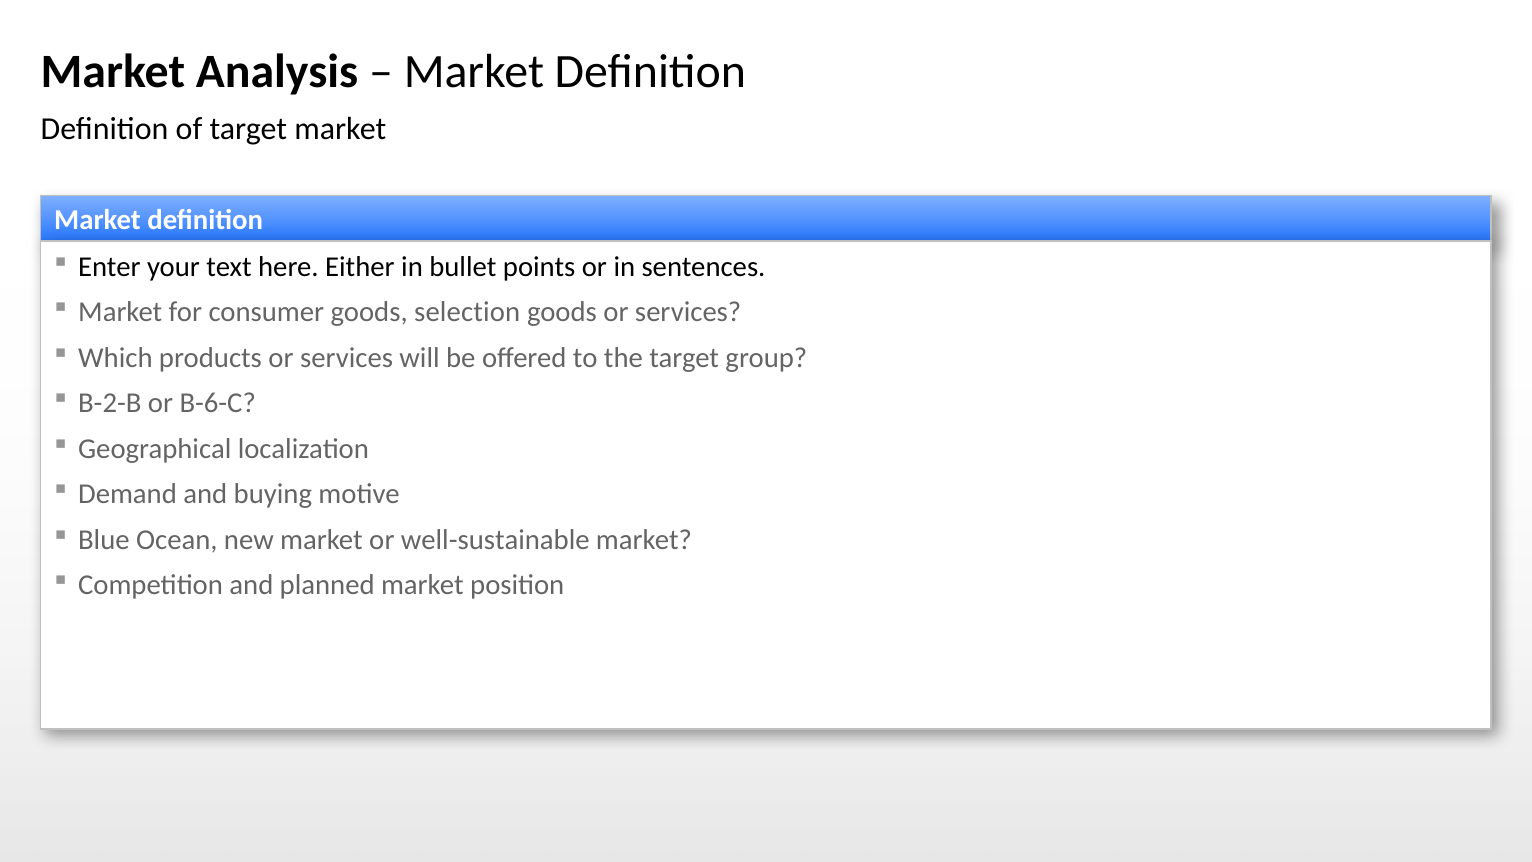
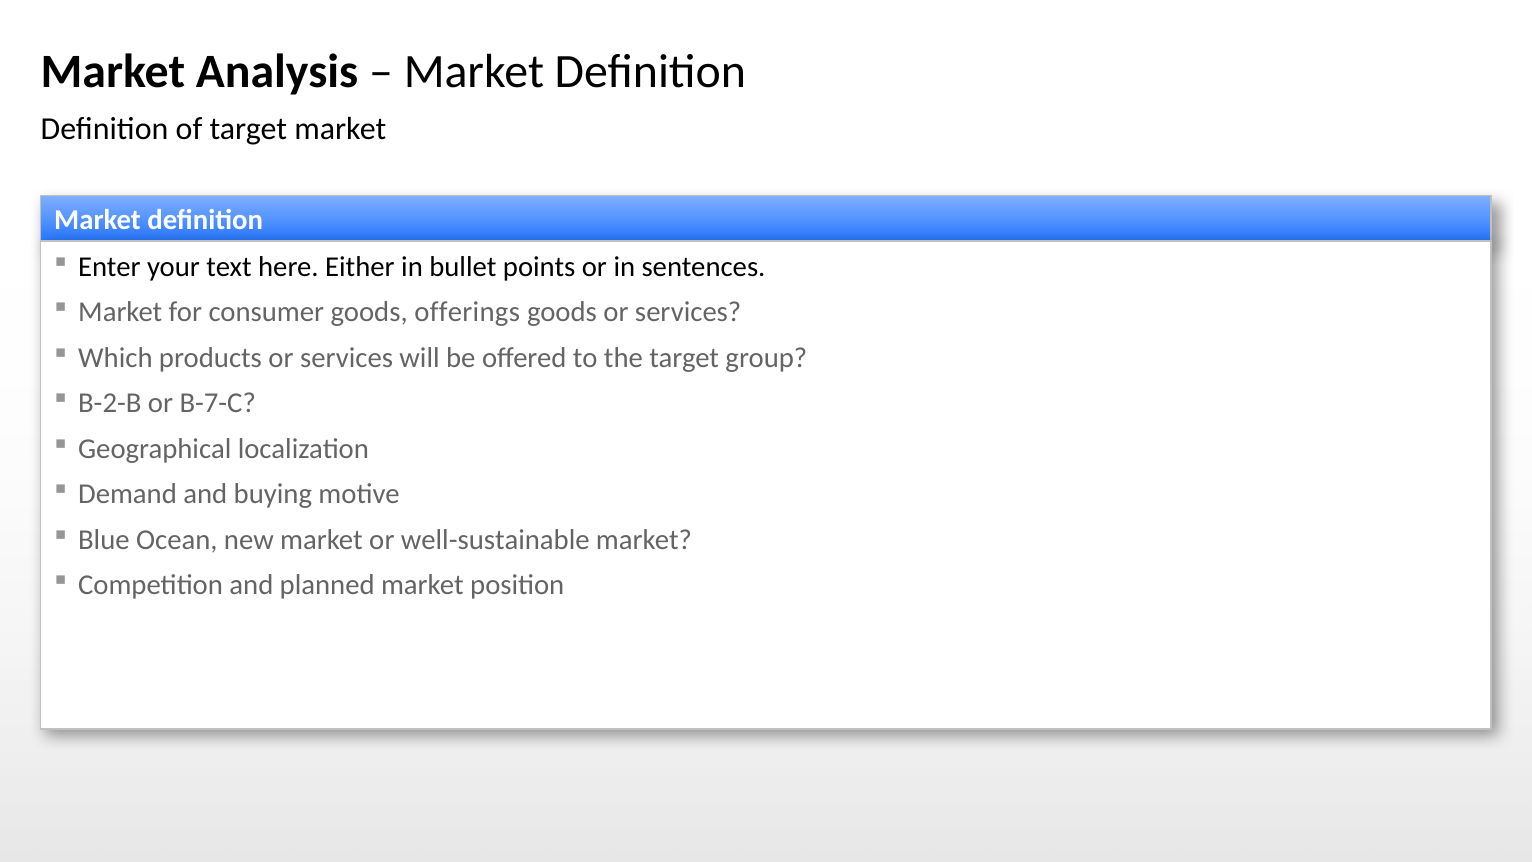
selection: selection -> offerings
B-6-C: B-6-C -> B-7-C
